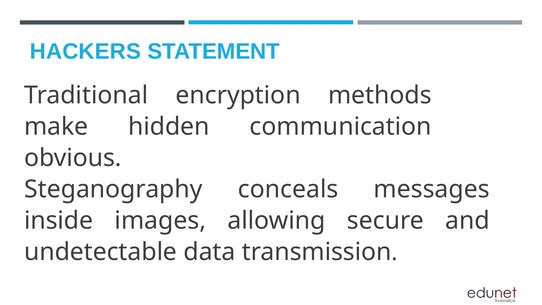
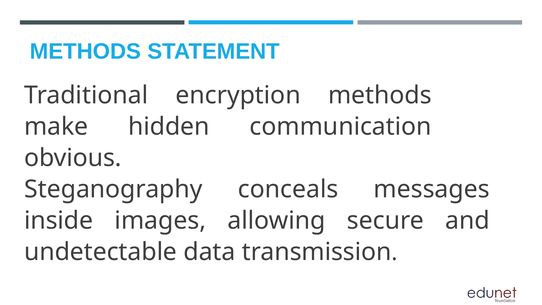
HACKERS at (85, 52): HACKERS -> METHODS
